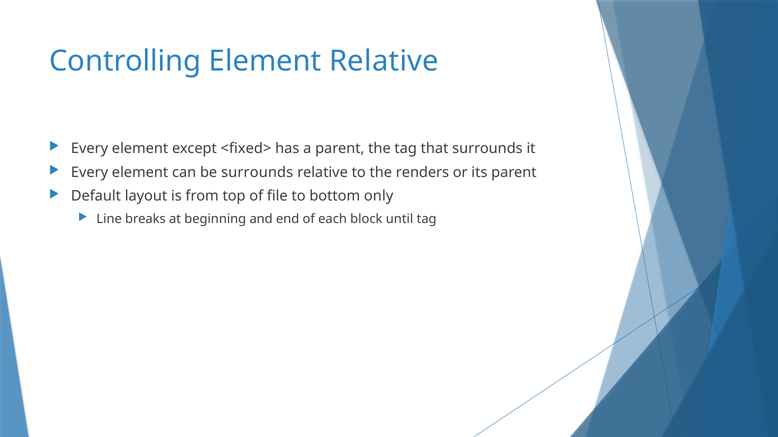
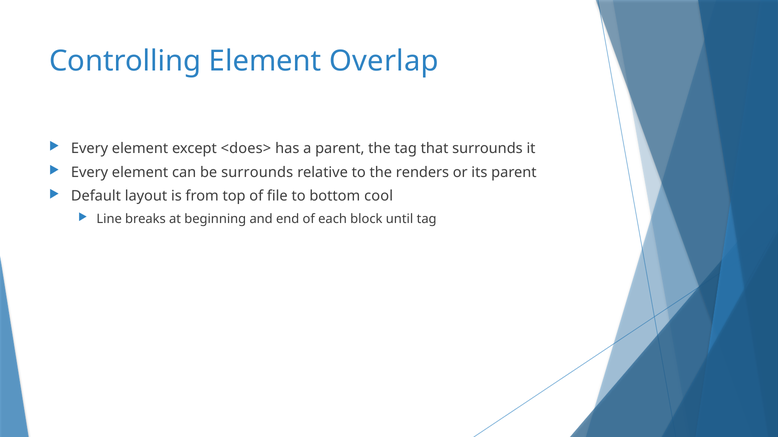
Element Relative: Relative -> Overlap
<fixed>: <fixed> -> <does>
only: only -> cool
